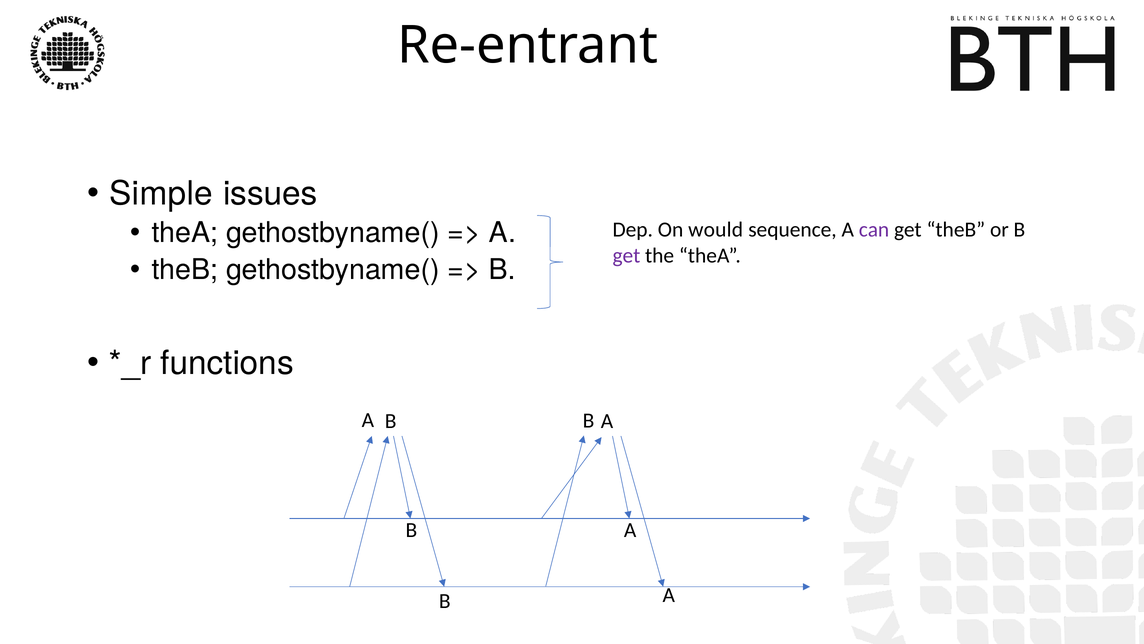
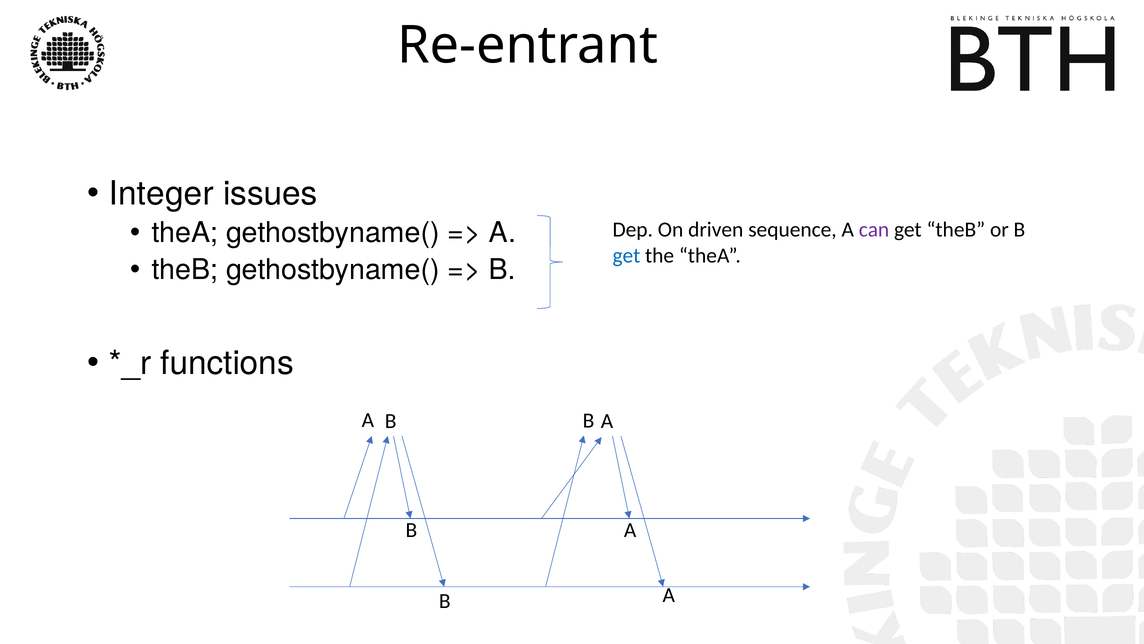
Simple: Simple -> Integer
would: would -> driven
get at (626, 255) colour: purple -> blue
